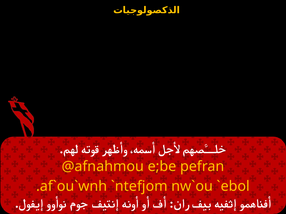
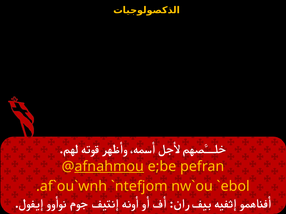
afnahmou underline: none -> present
